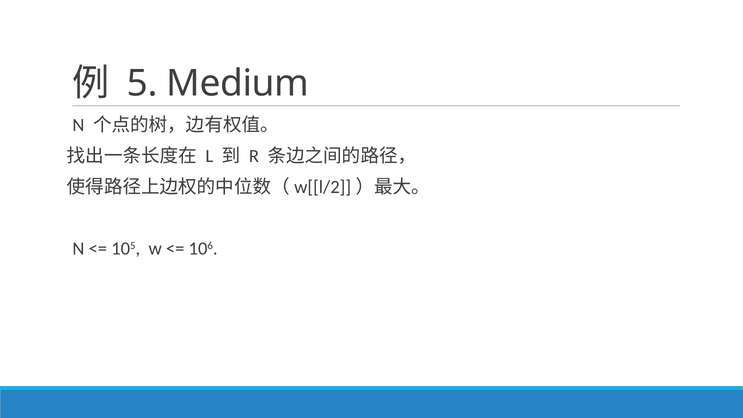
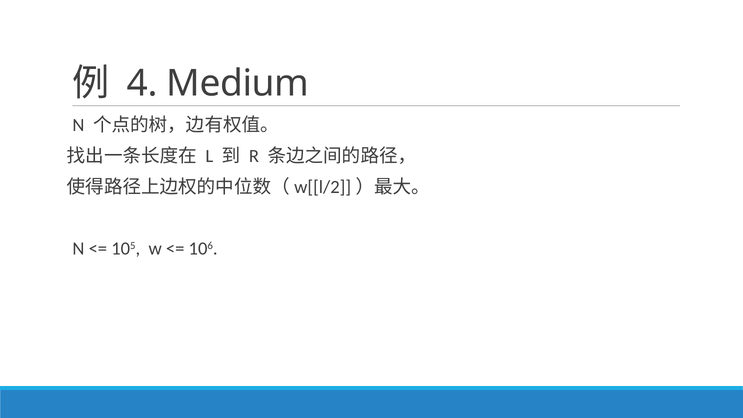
5: 5 -> 4
